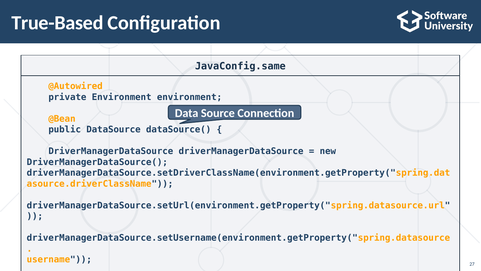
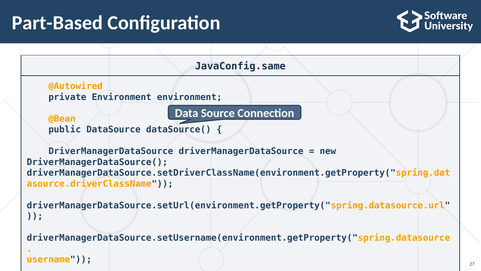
True-Based: True-Based -> Part-Based
